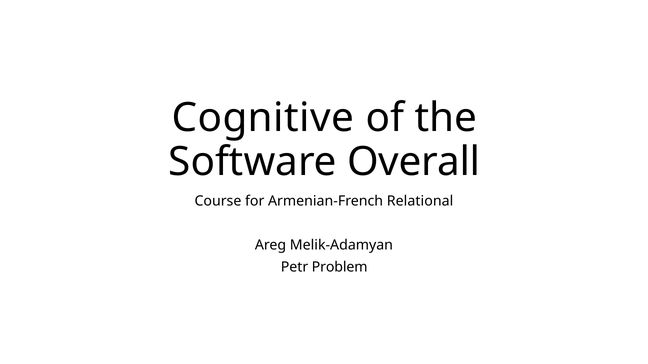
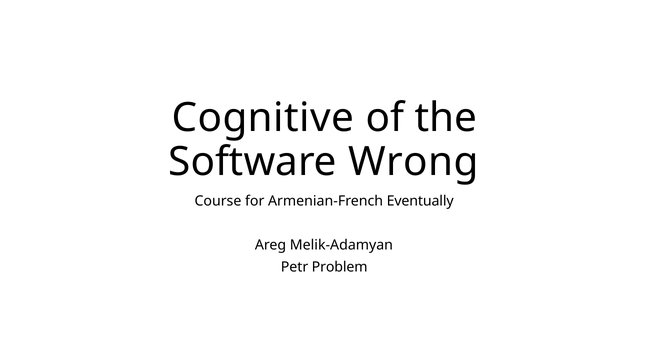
Overall: Overall -> Wrong
Relational: Relational -> Eventually
